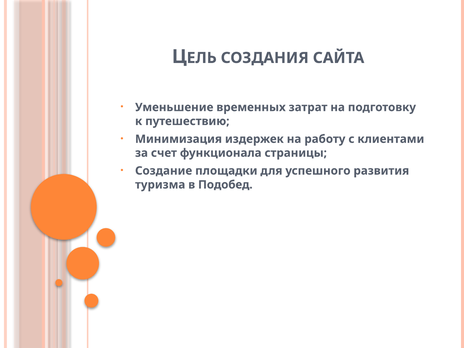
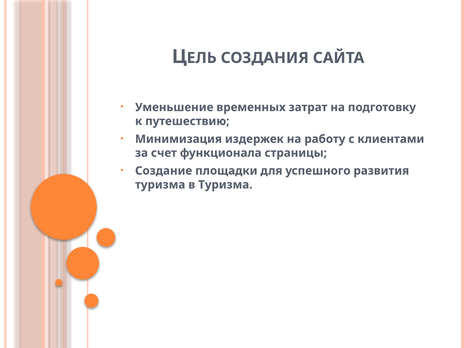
в Подобед: Подобед -> Туризма
